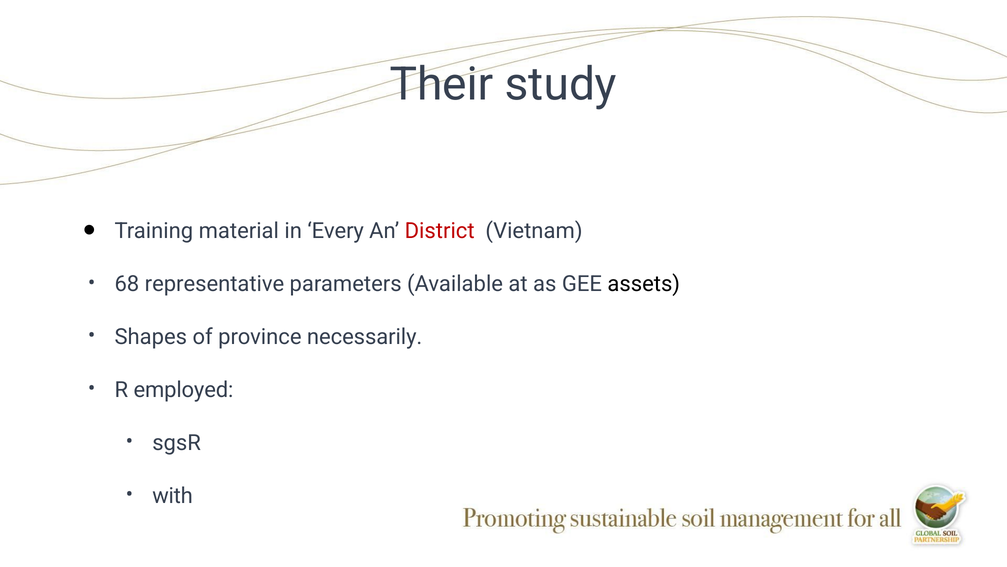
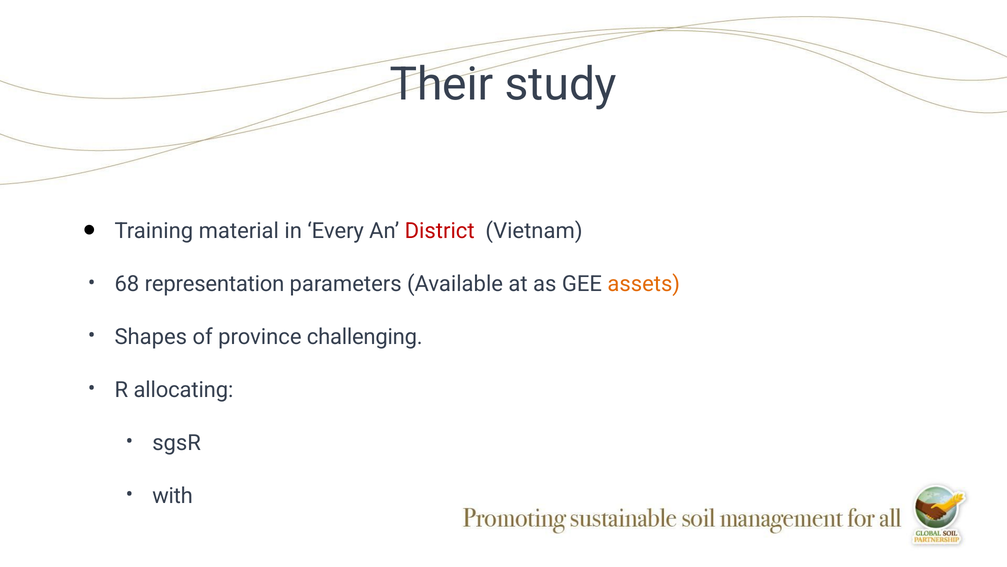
representative: representative -> representation
assets colour: black -> orange
necessarily: necessarily -> challenging
employed: employed -> allocating
